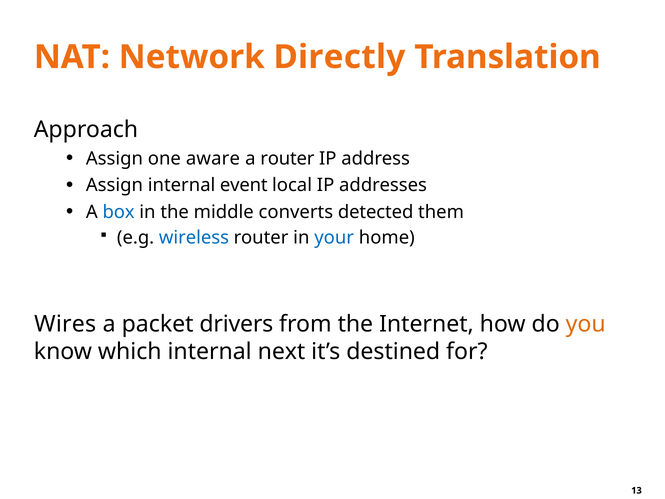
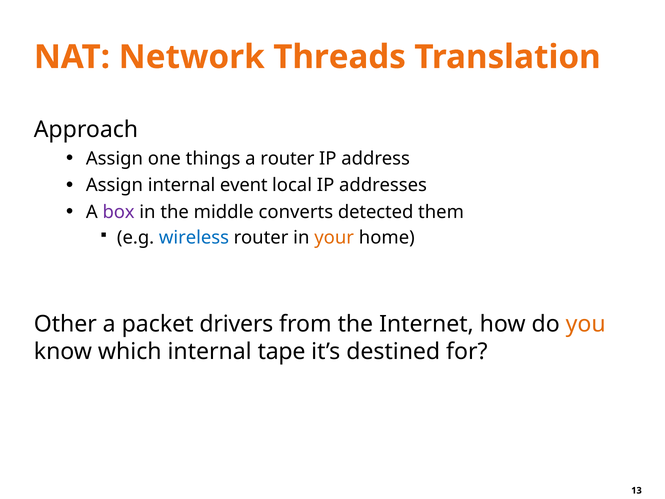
Directly: Directly -> Threads
aware: aware -> things
box colour: blue -> purple
your colour: blue -> orange
Wires: Wires -> Other
next: next -> tape
